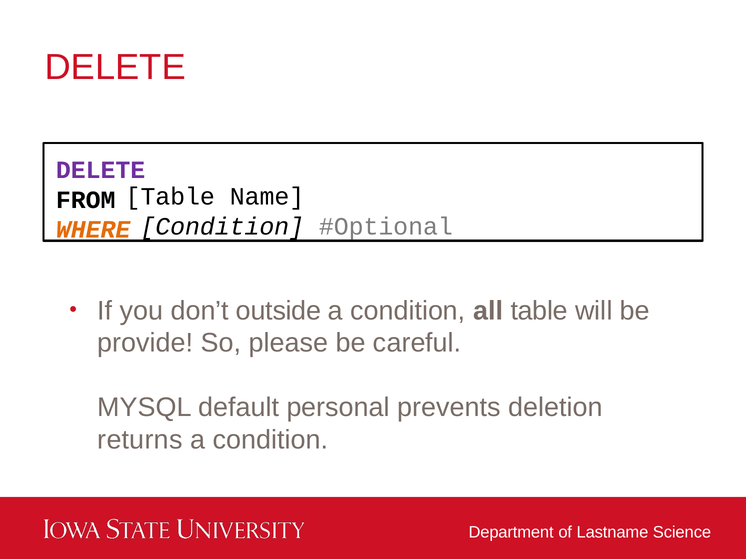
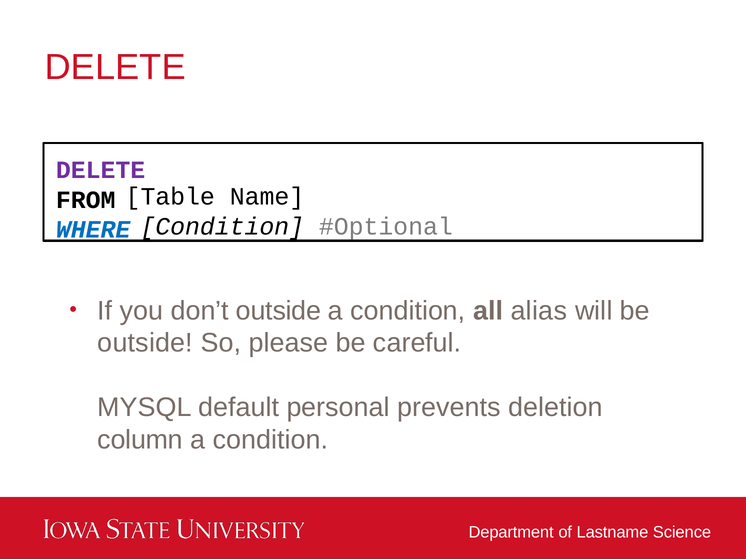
WHERE colour: orange -> blue
all table: table -> alias
provide at (145, 343): provide -> outside
returns: returns -> column
